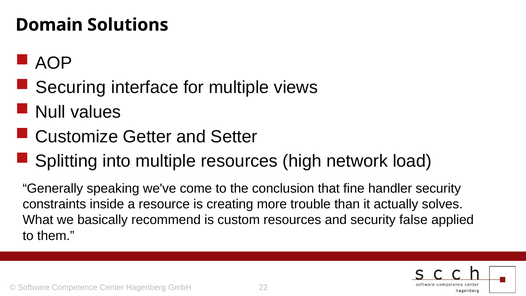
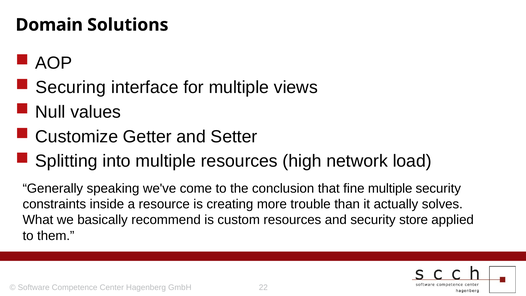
fine handler: handler -> multiple
false: false -> store
